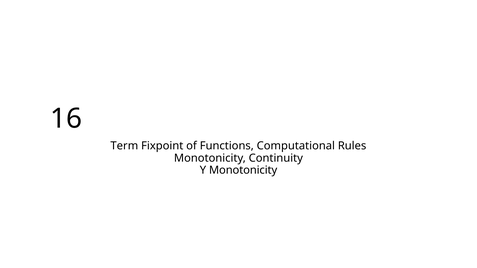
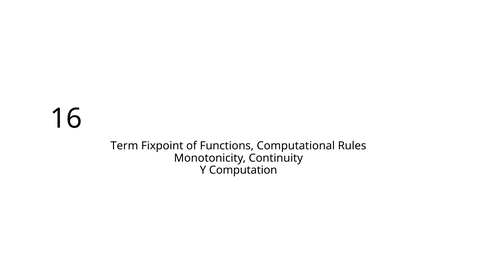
Y Monotonicity: Monotonicity -> Computation
